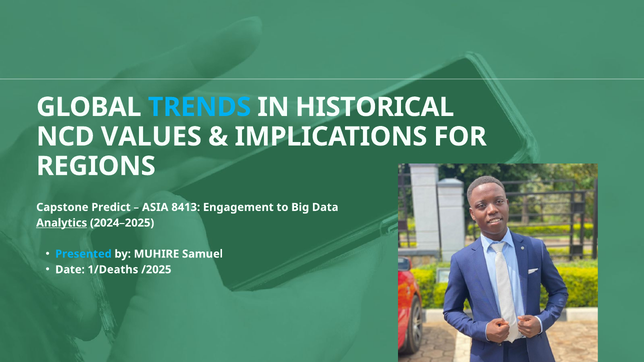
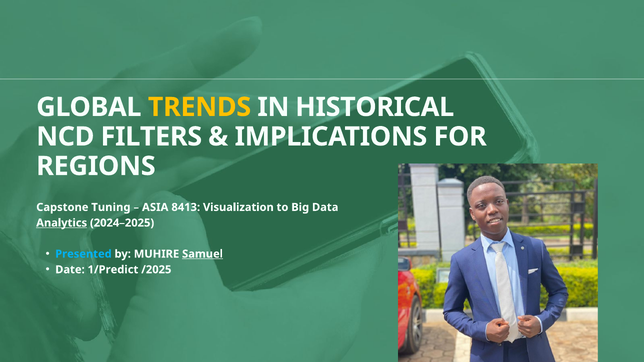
TRENDS colour: light blue -> yellow
VALUES: VALUES -> FILTERS
Predict: Predict -> Tuning
Engagement: Engagement -> Visualization
Samuel underline: none -> present
1/Deaths: 1/Deaths -> 1/Predict
